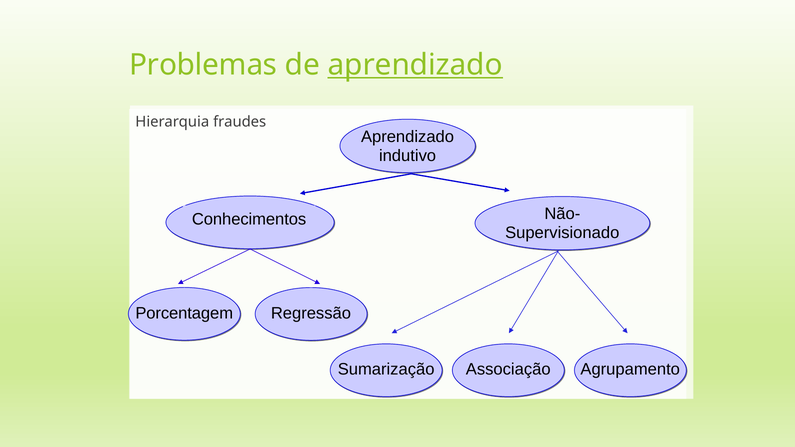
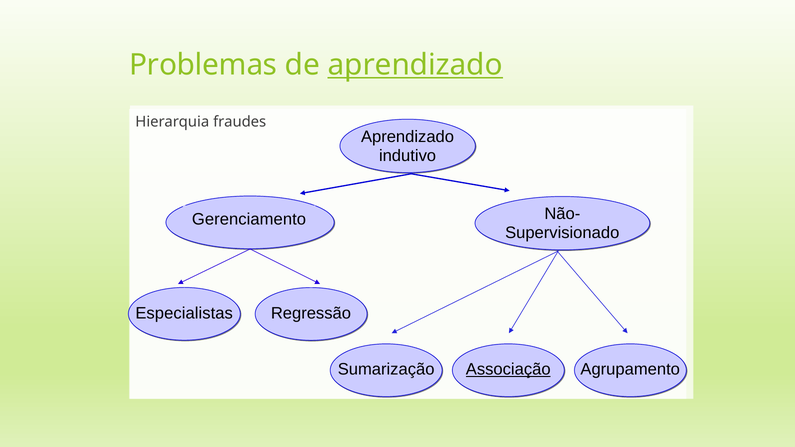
Conhecimentos: Conhecimentos -> Gerenciamento
Porcentagem: Porcentagem -> Especialistas
Associação underline: none -> present
